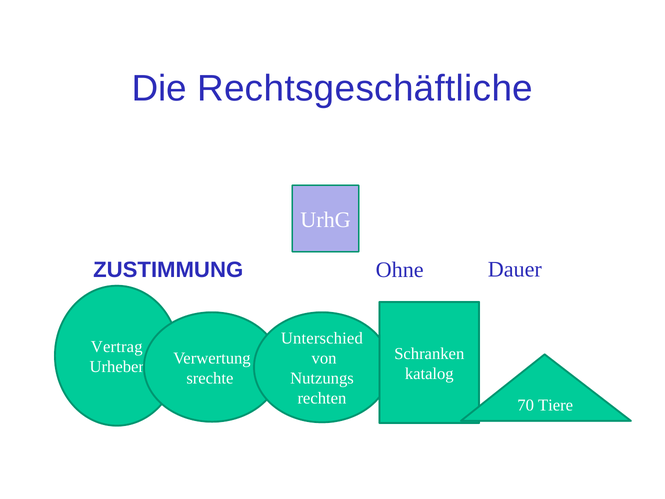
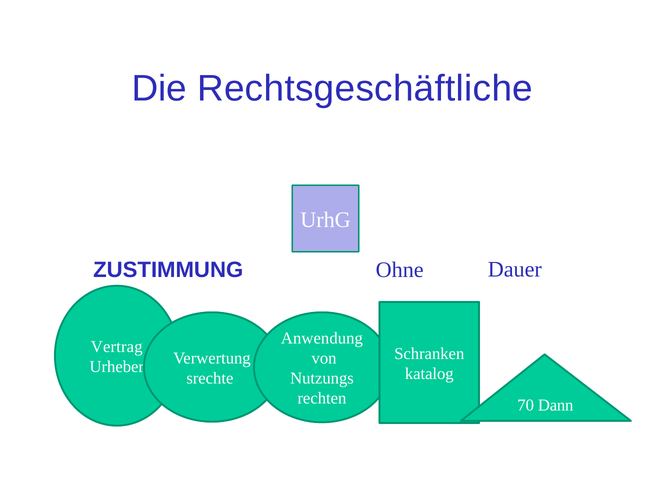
Unterschied: Unterschied -> Anwendung
Tiere: Tiere -> Dann
